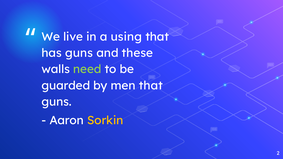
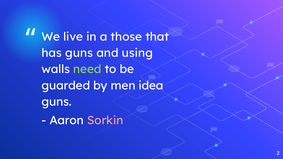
using: using -> those
these: these -> using
men that: that -> idea
Sorkin colour: yellow -> pink
